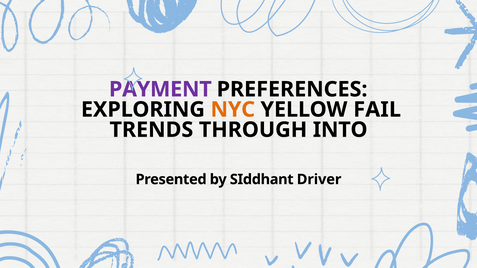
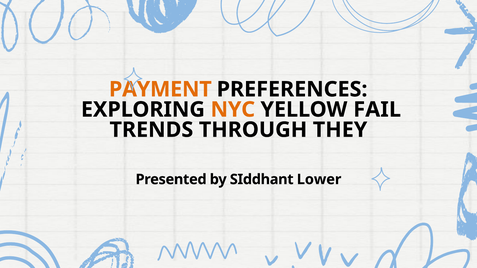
PAYMENT colour: purple -> orange
INTO: INTO -> THEY
Driver: Driver -> Lower
